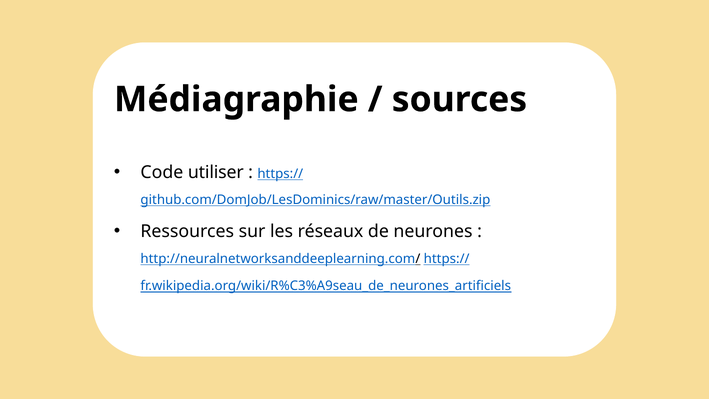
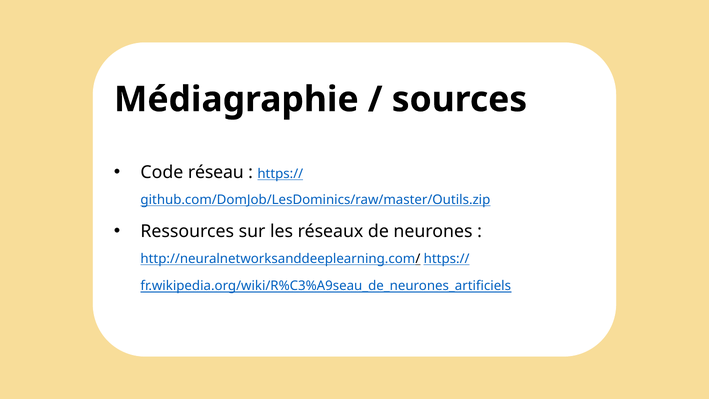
utiliser: utiliser -> réseau
